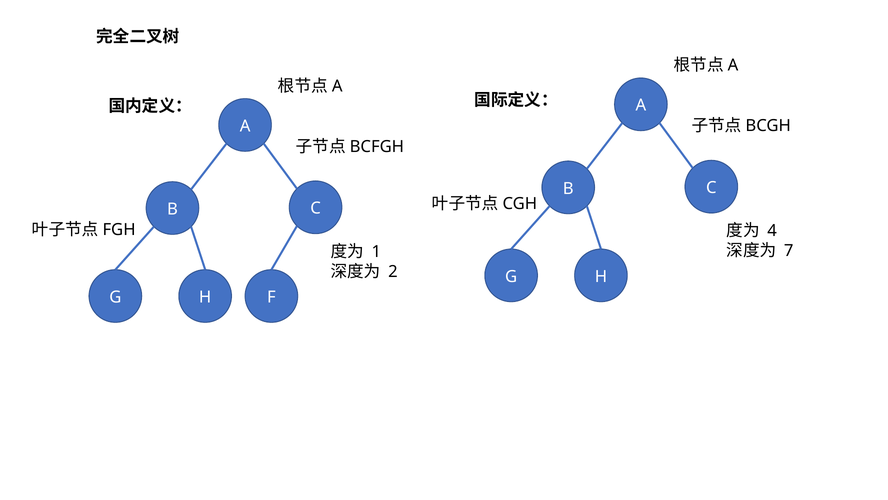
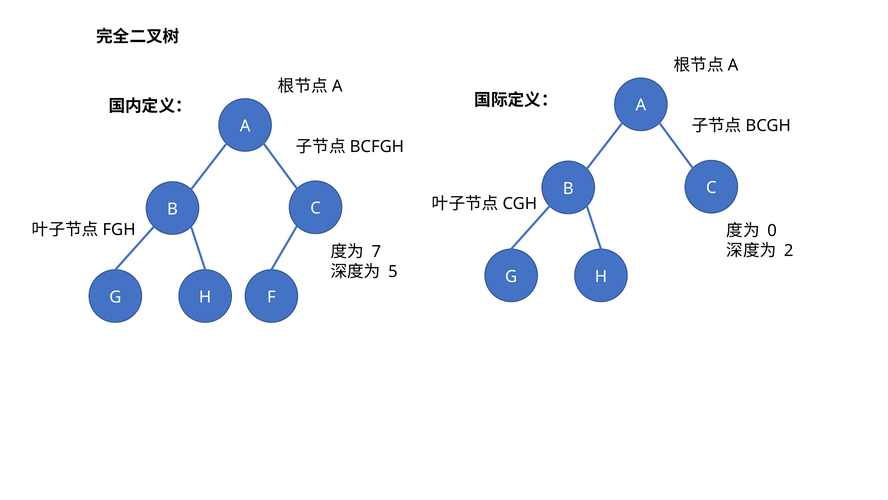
4: 4 -> 0
7: 7 -> 2
1: 1 -> 7
2: 2 -> 5
